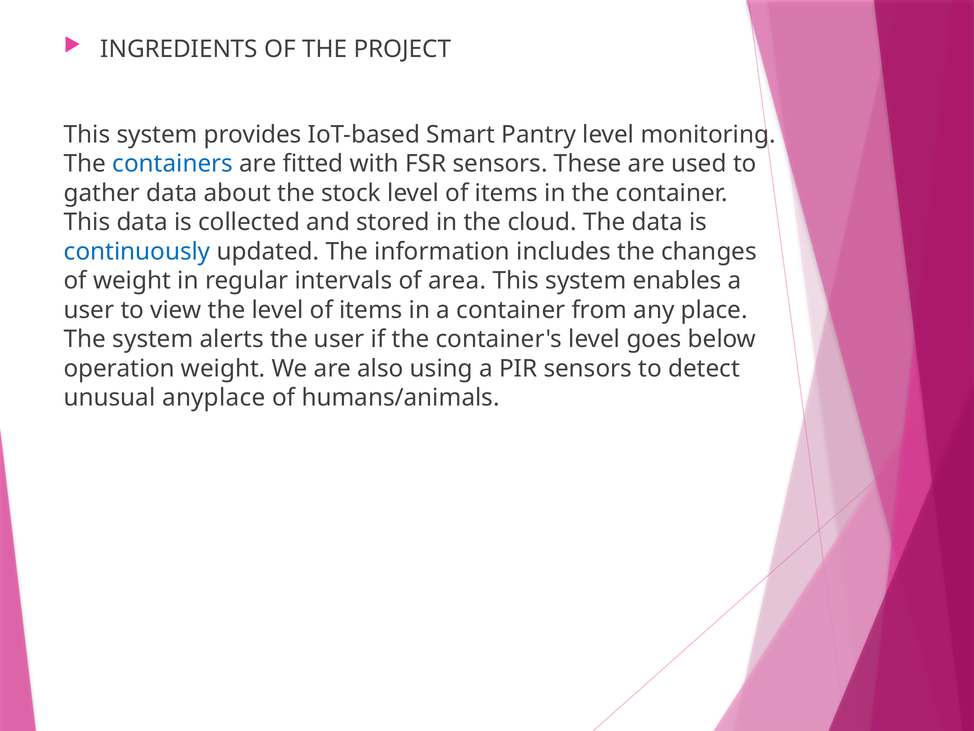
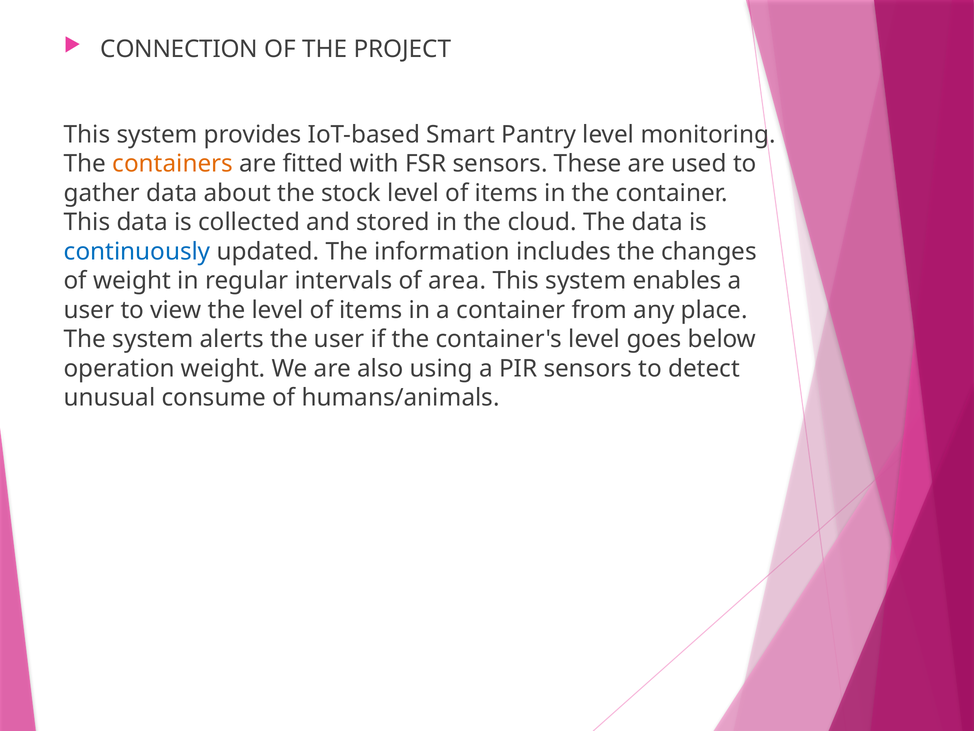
INGREDIENTS: INGREDIENTS -> CONNECTION
containers colour: blue -> orange
anyplace: anyplace -> consume
